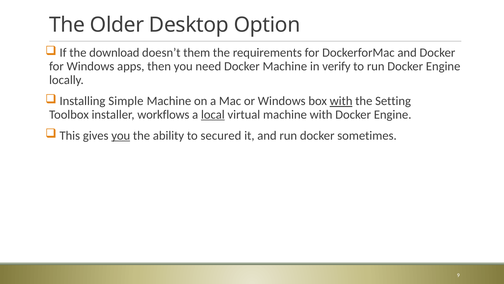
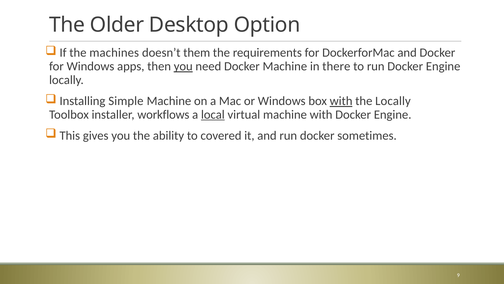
download: download -> machines
you at (183, 66) underline: none -> present
verify: verify -> there
the Setting: Setting -> Locally
you at (121, 135) underline: present -> none
secured: secured -> covered
